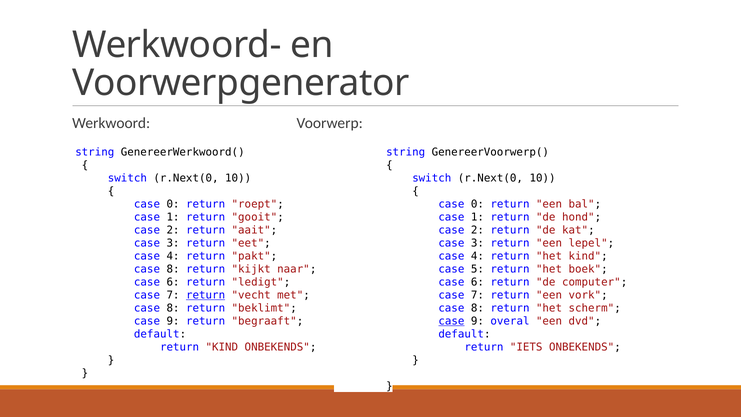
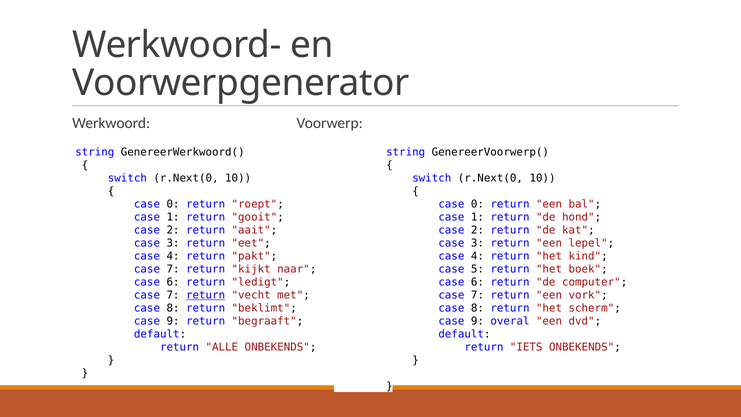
8 at (173, 269): 8 -> 7
case at (451, 321) underline: present -> none
return KIND: KIND -> ALLE
